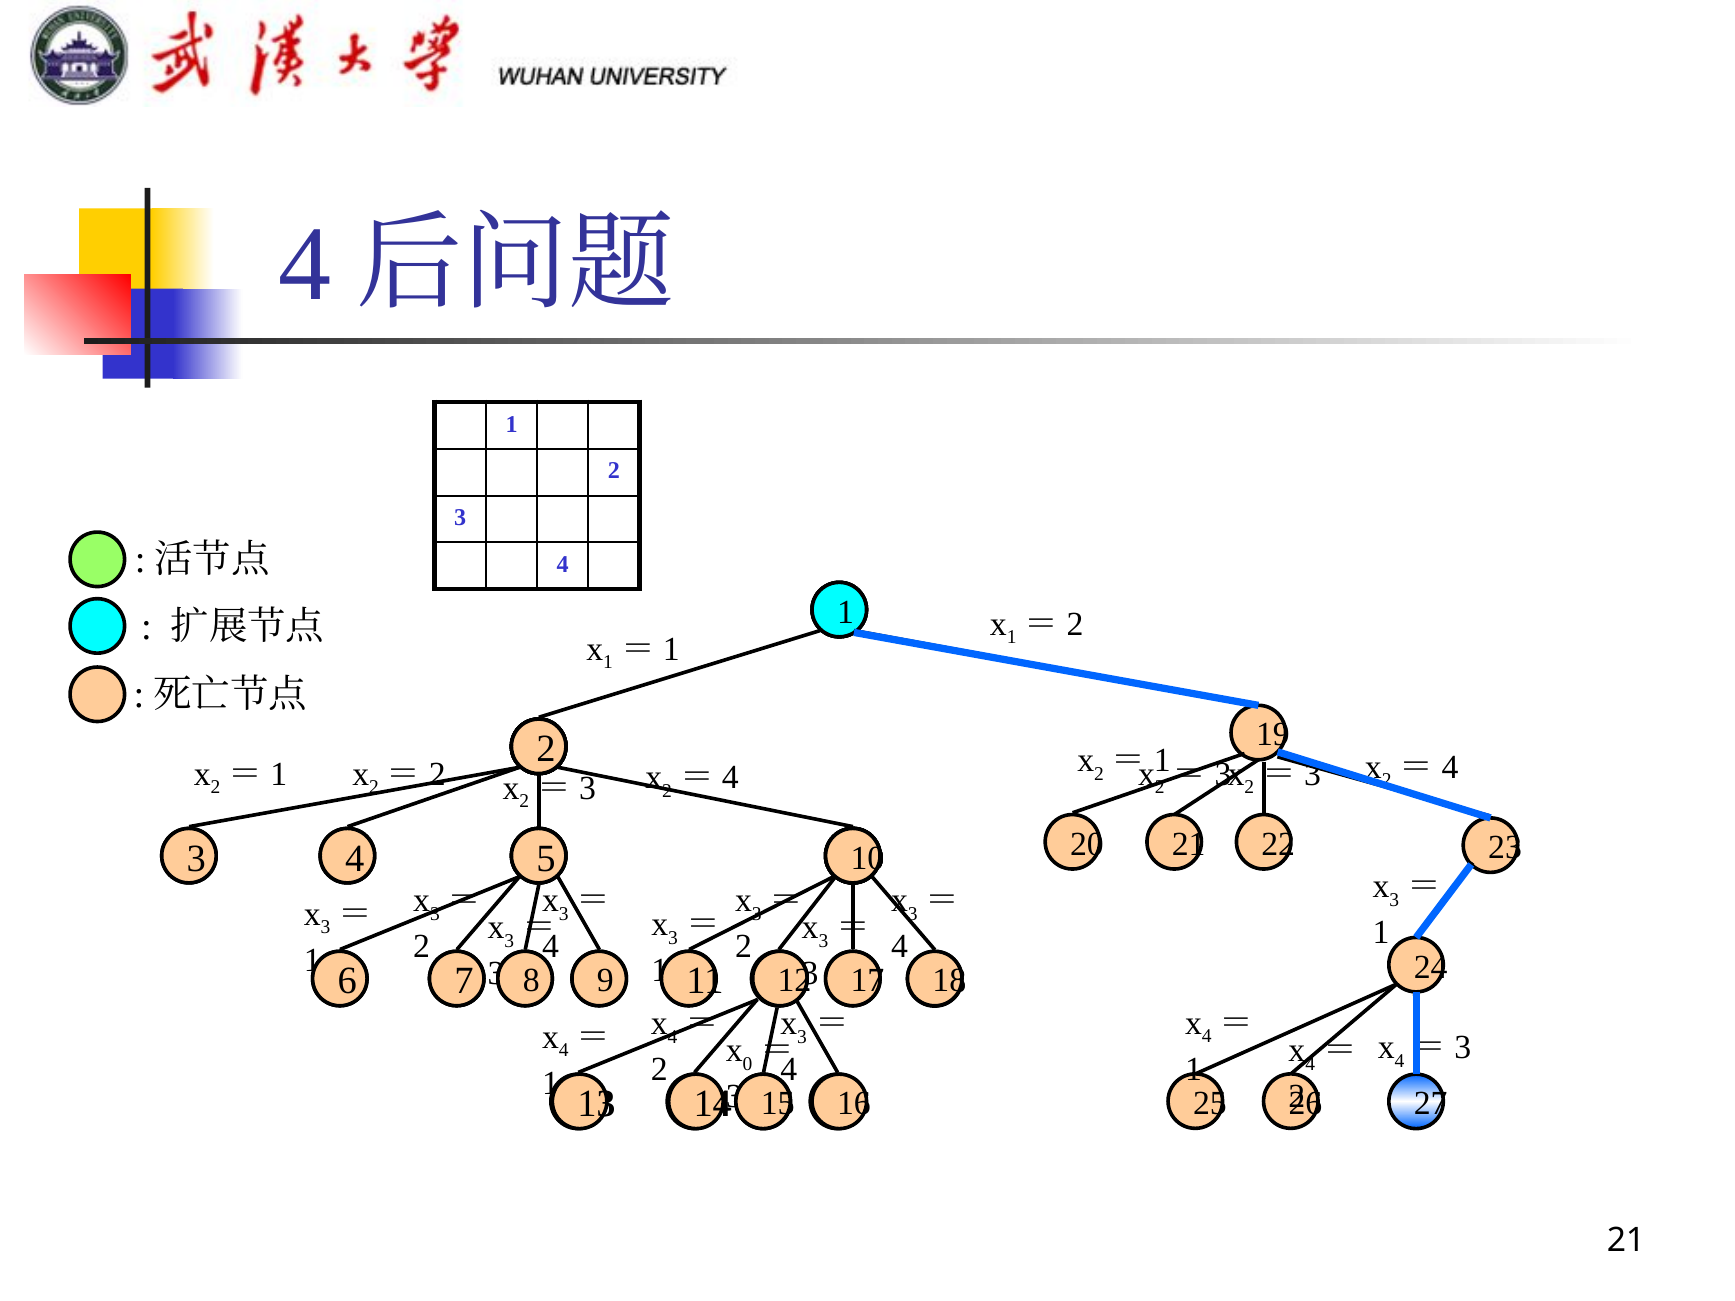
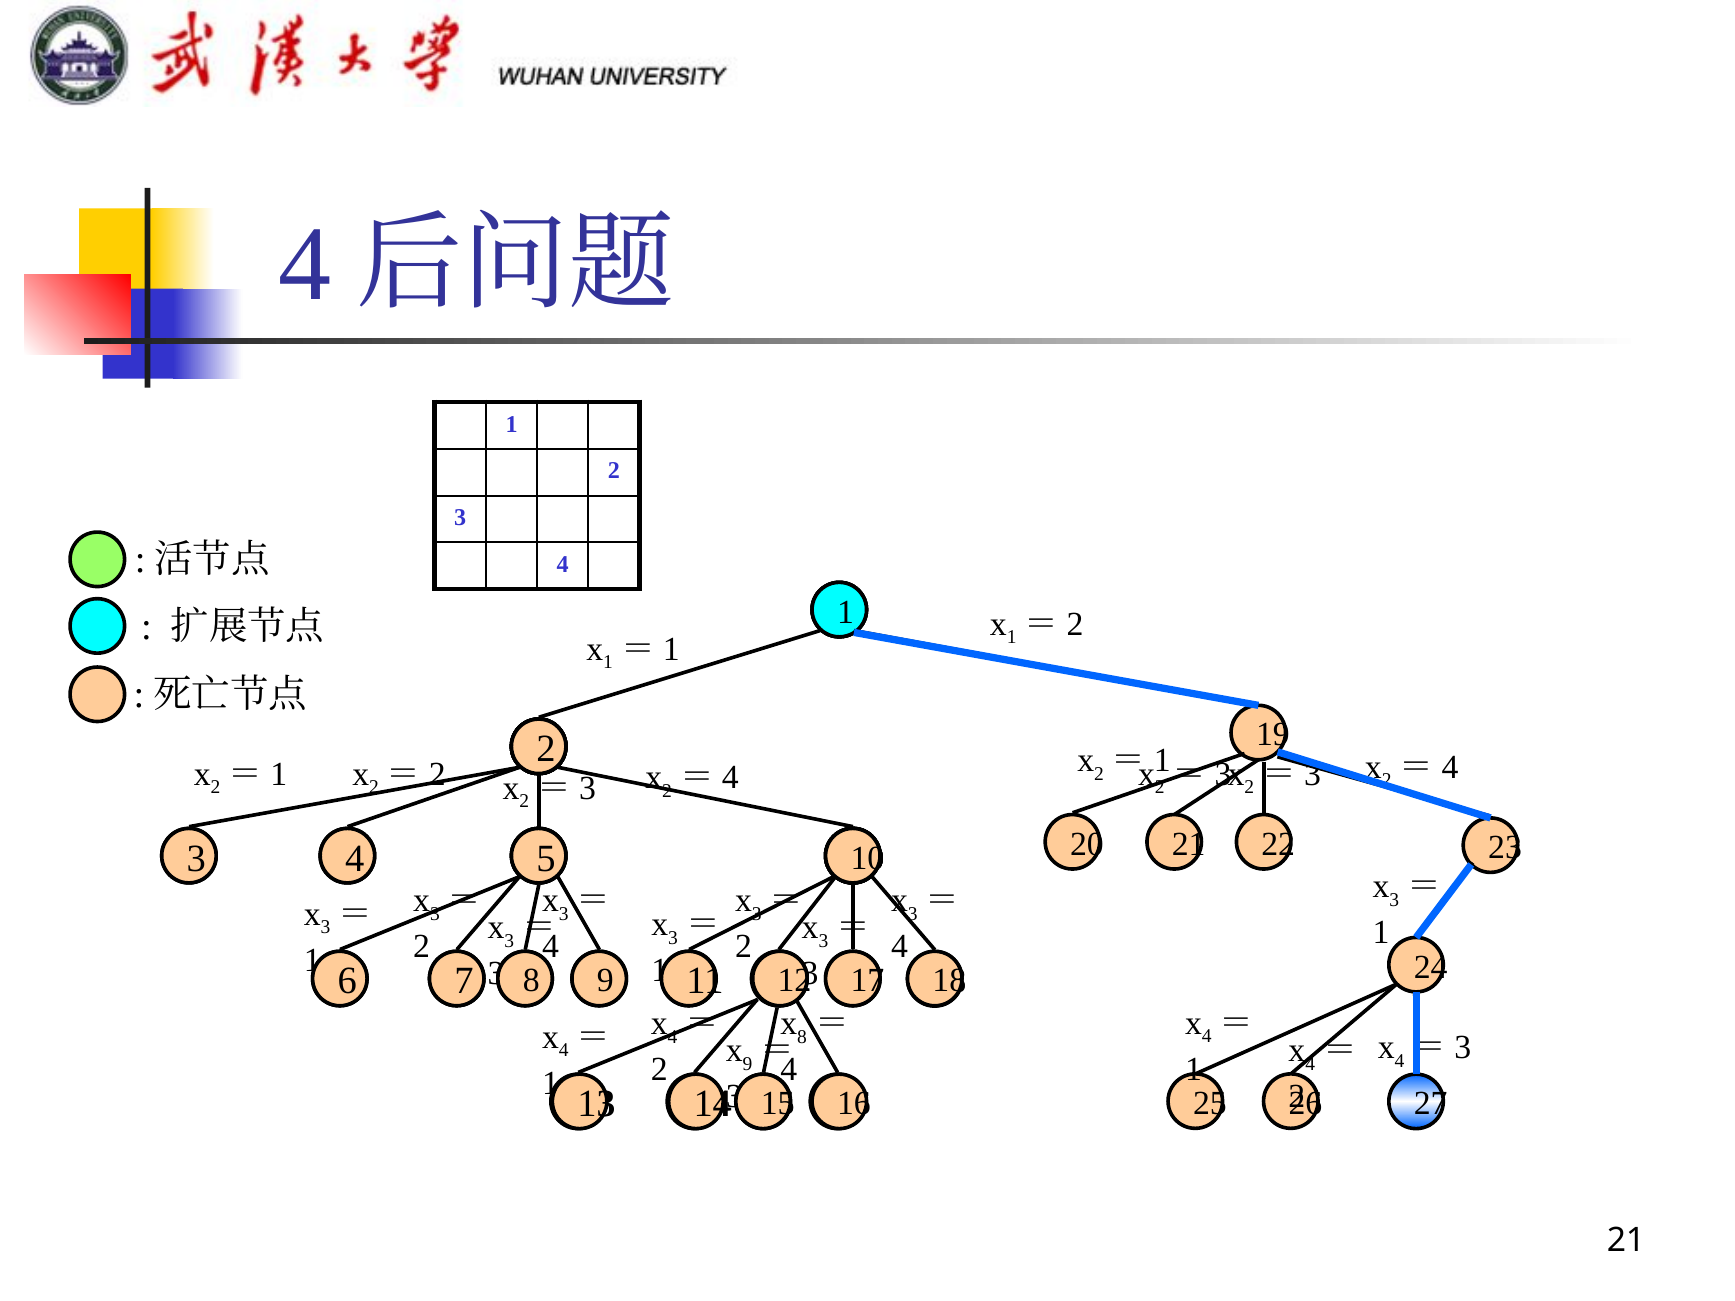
3 at (802, 1037): 3 -> 8
0 at (747, 1064): 0 -> 9
